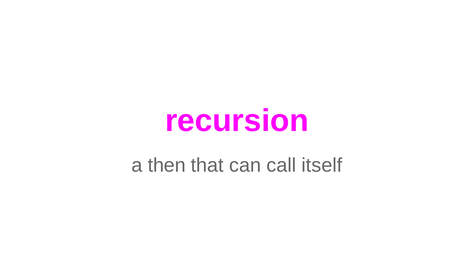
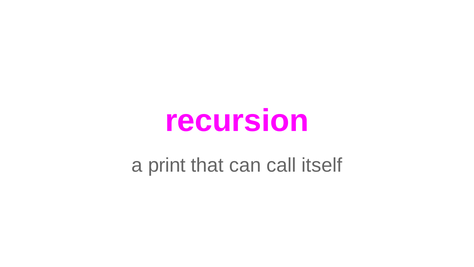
then: then -> print
